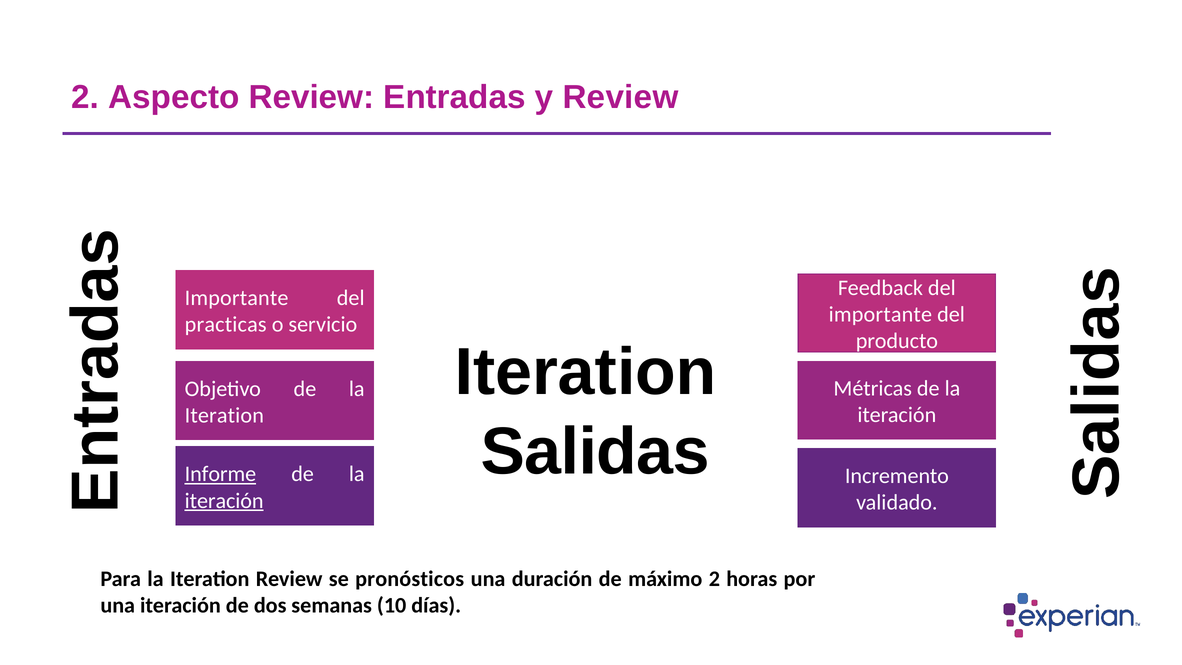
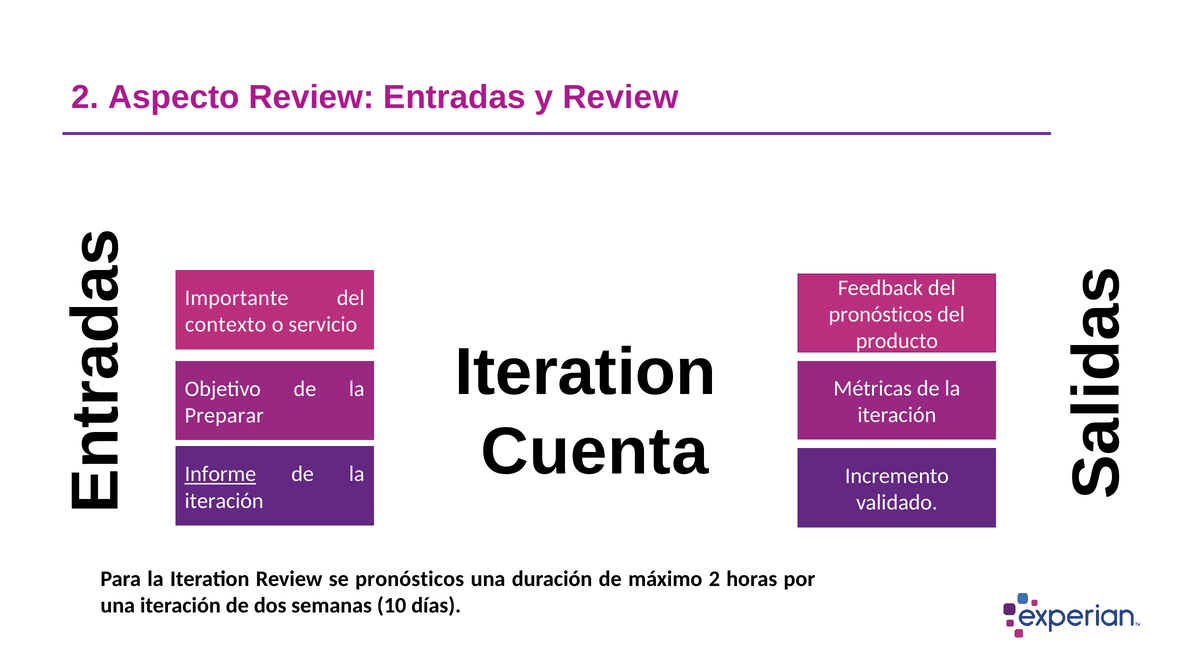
importante at (880, 314): importante -> pronósticos
practicas: practicas -> contexto
Iteration at (224, 415): Iteration -> Preparar
Salidas: Salidas -> Cuenta
iteración at (224, 501) underline: present -> none
